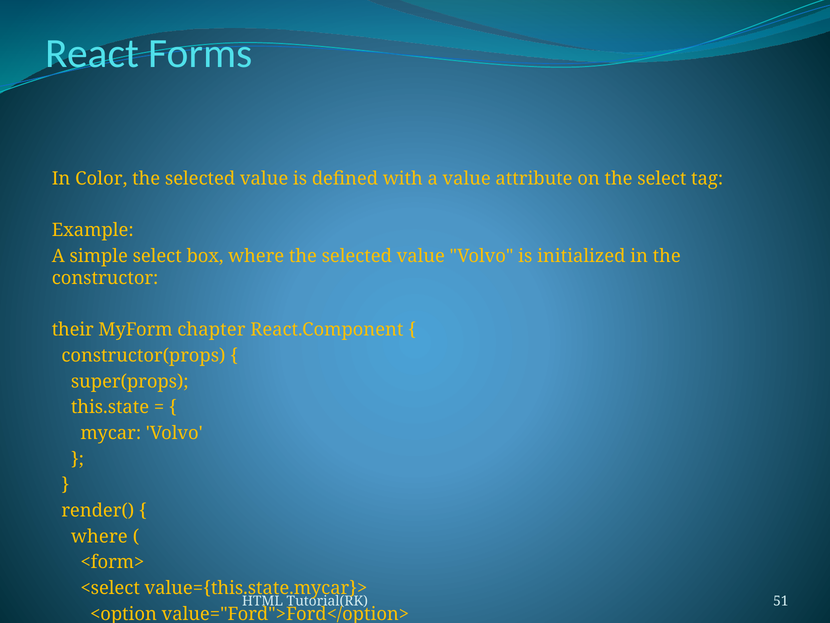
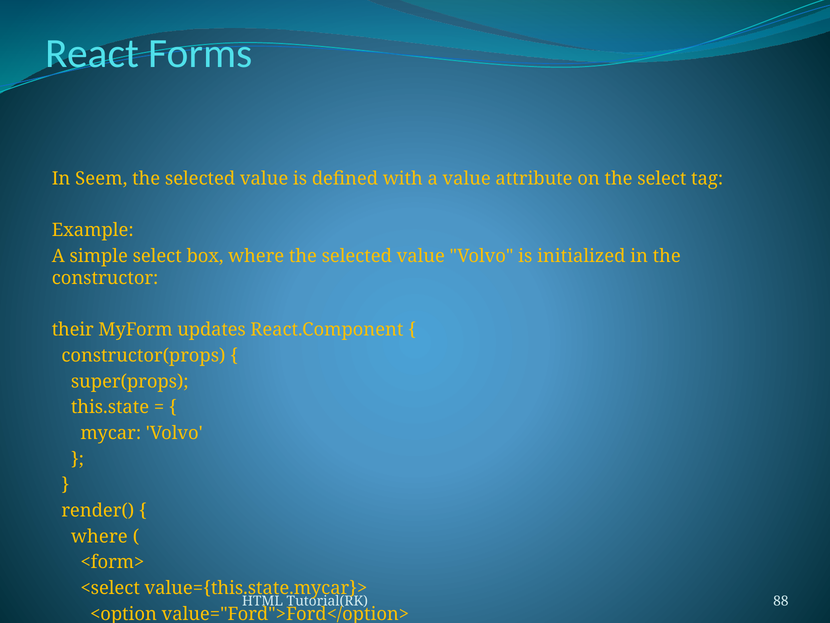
Color: Color -> Seem
chapter: chapter -> updates
51: 51 -> 88
